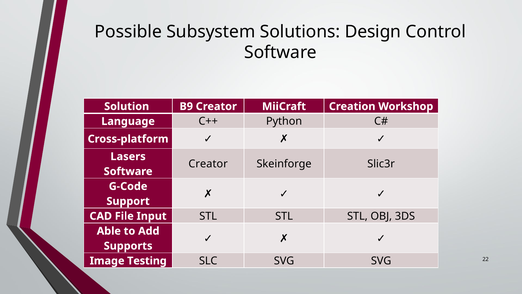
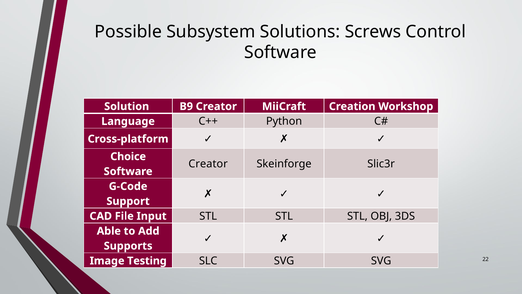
Design: Design -> Screws
Lasers: Lasers -> Choice
